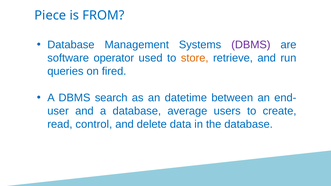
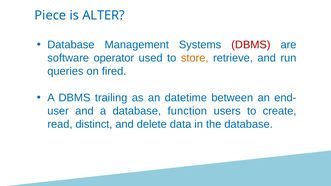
FROM: FROM -> ALTER
DBMS at (251, 45) colour: purple -> red
search: search -> trailing
average: average -> function
control: control -> distinct
